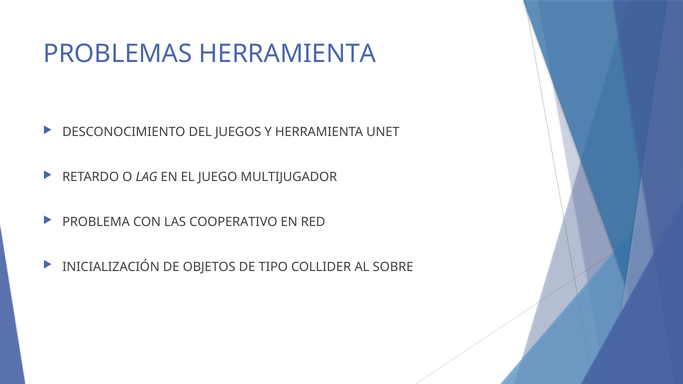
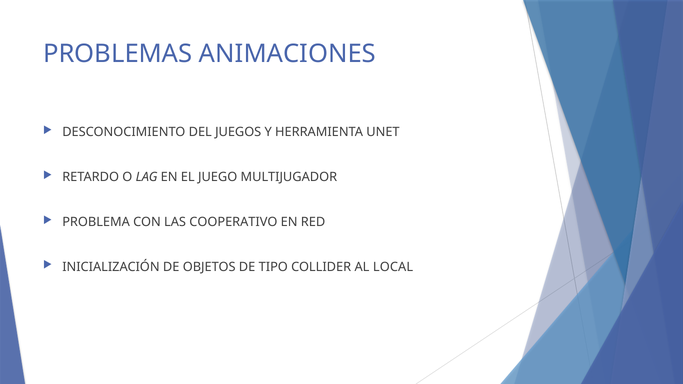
PROBLEMAS HERRAMIENTA: HERRAMIENTA -> ANIMACIONES
SOBRE: SOBRE -> LOCAL
